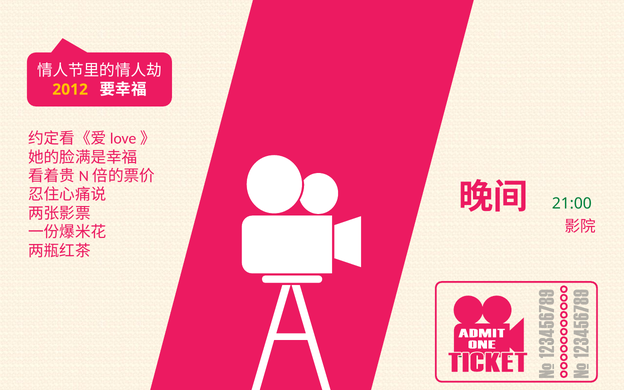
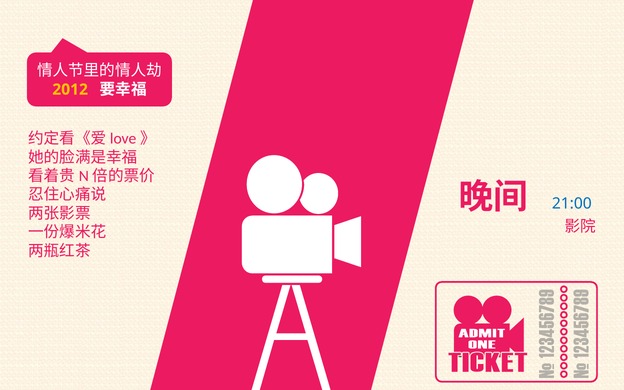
21:00 colour: green -> blue
